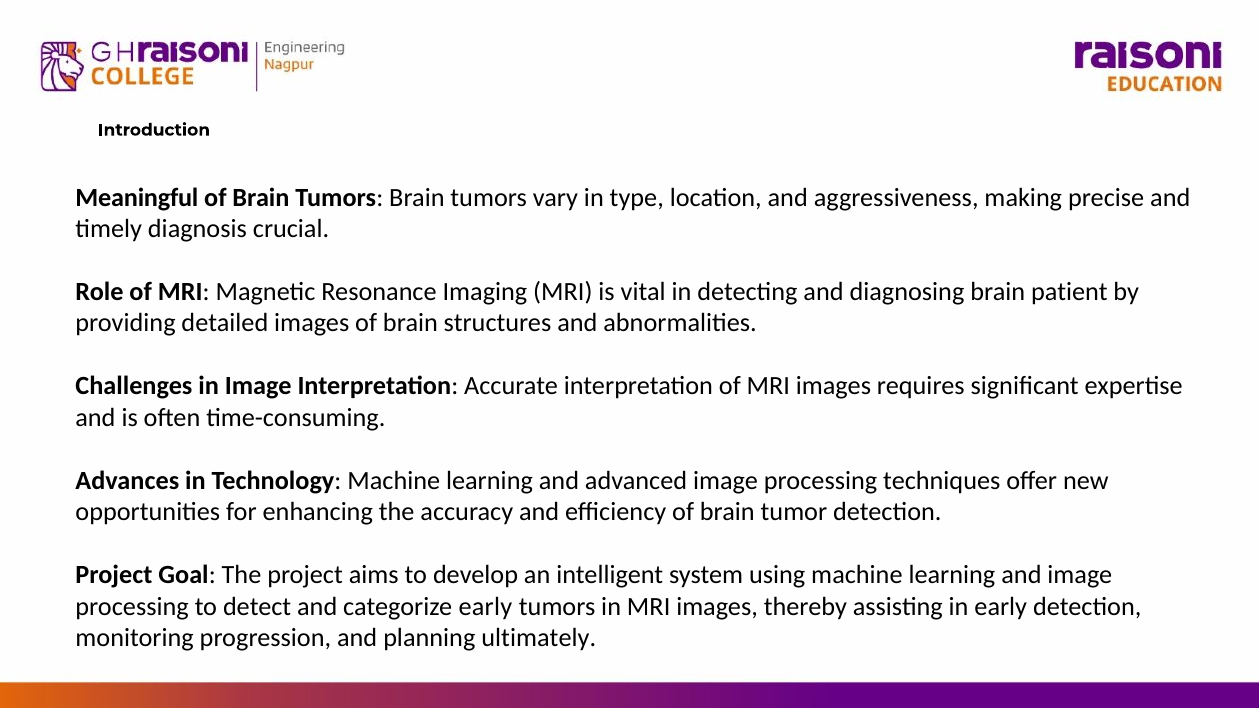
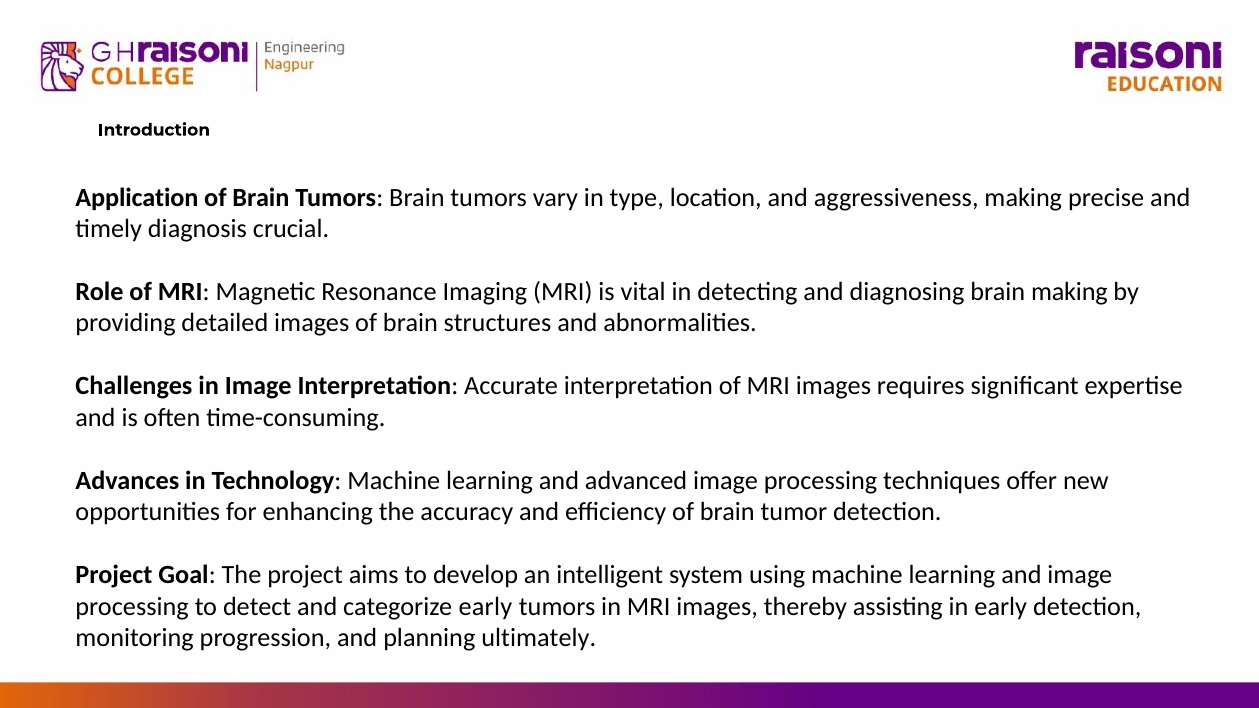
Meaningful: Meaningful -> Application
brain patient: patient -> making
